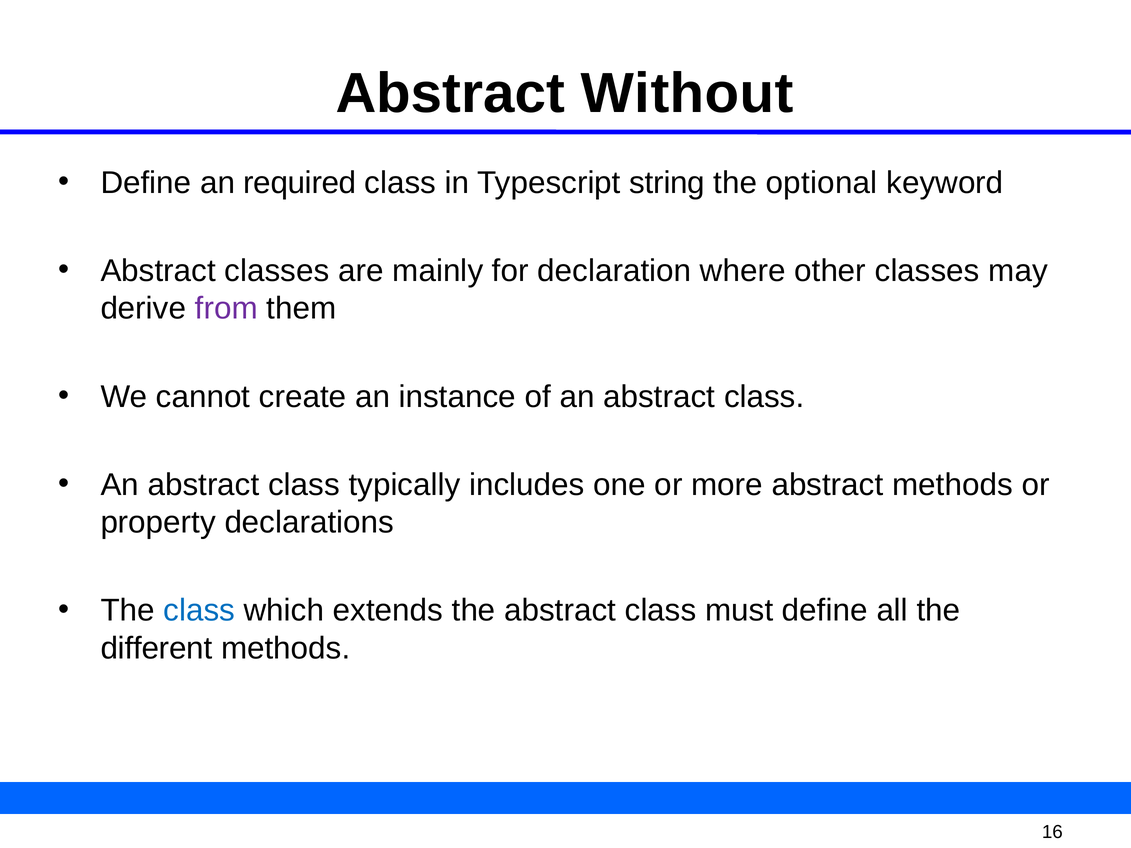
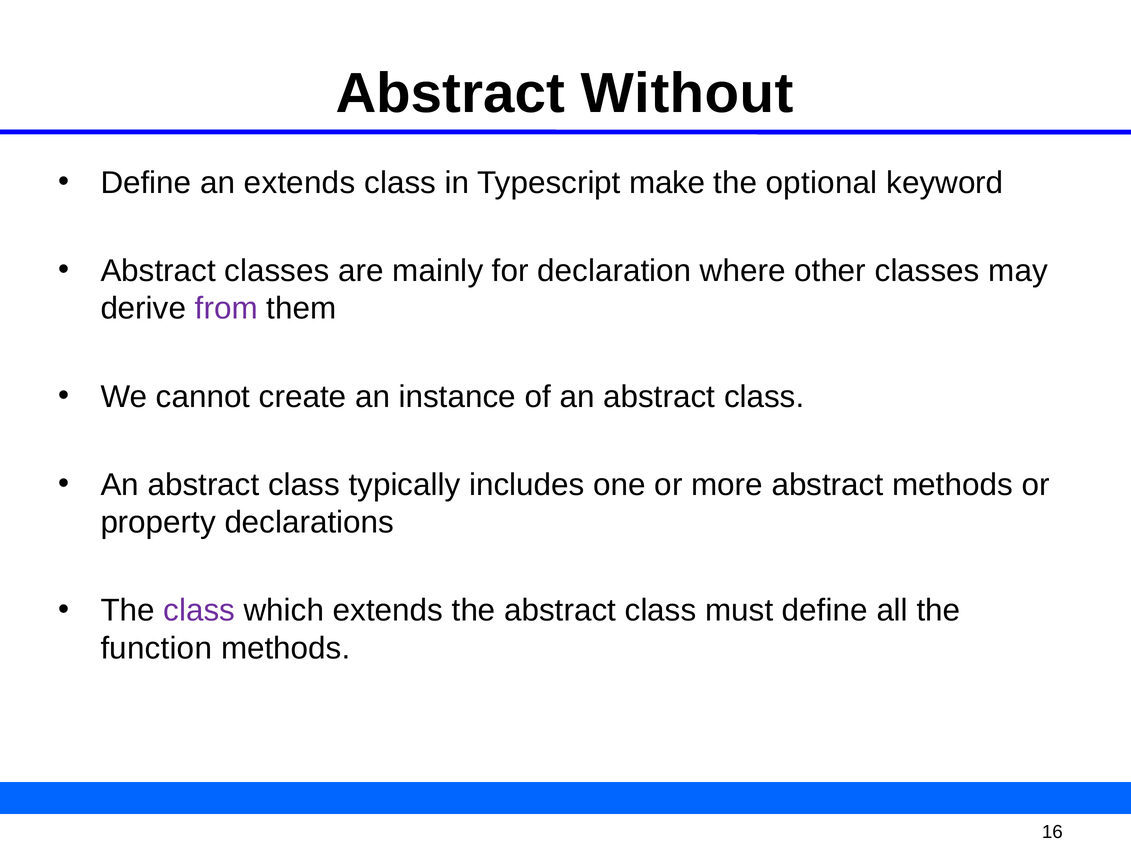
an required: required -> extends
string: string -> make
class at (199, 611) colour: blue -> purple
different: different -> function
